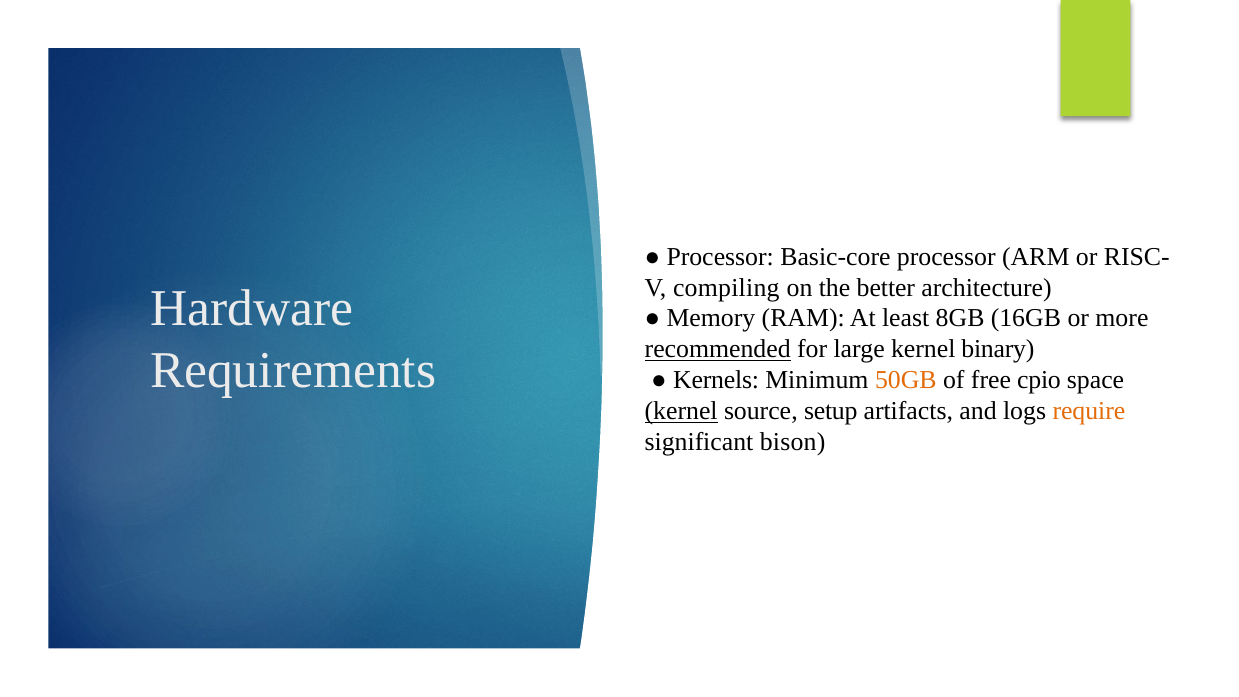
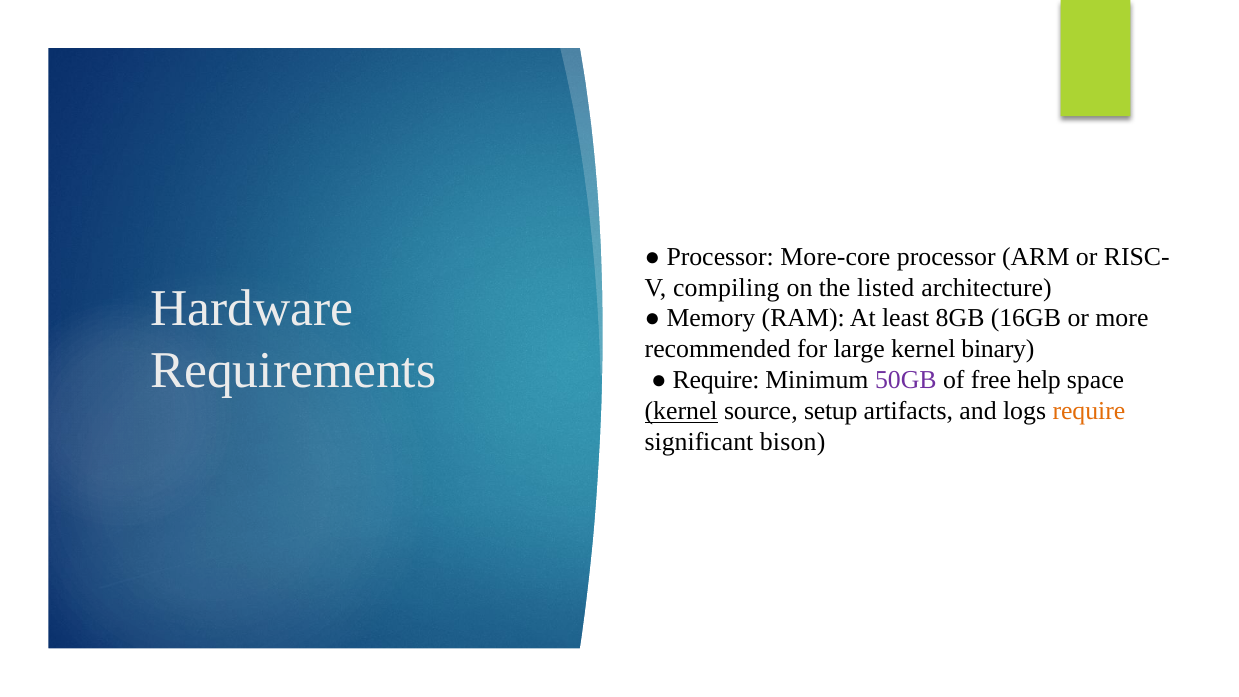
Basic-core: Basic-core -> More-core
better: better -> listed
recommended underline: present -> none
Kernels at (716, 380): Kernels -> Require
50GB colour: orange -> purple
cpio: cpio -> help
